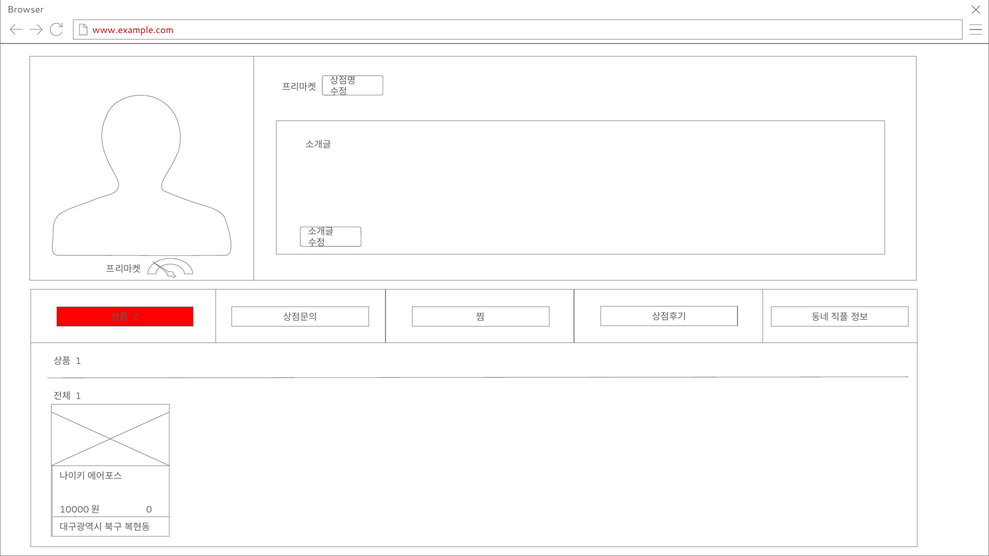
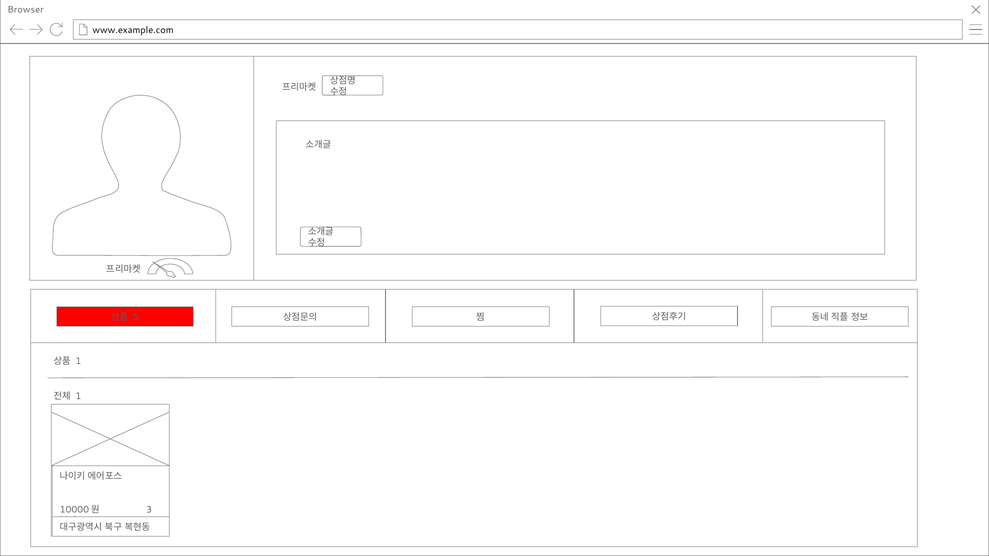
www.example.com colour: red -> black
2: 2 -> 5
0: 0 -> 3
